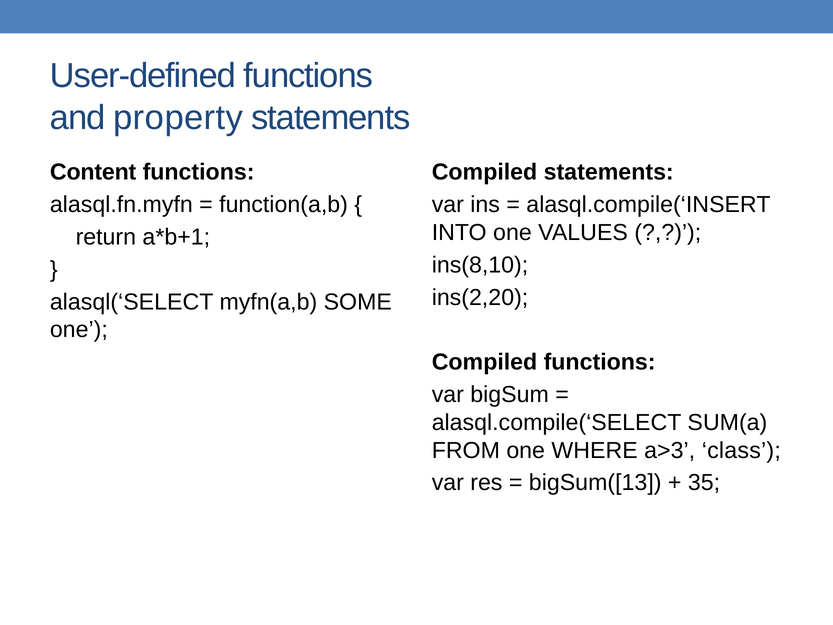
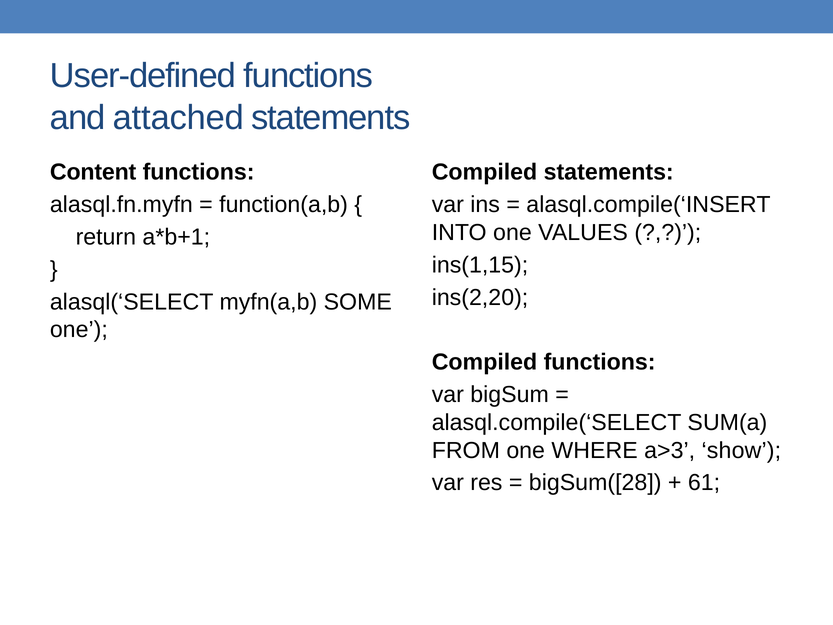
property: property -> attached
ins(8,10: ins(8,10 -> ins(1,15
class: class -> show
bigSum([13: bigSum([13 -> bigSum([28
35: 35 -> 61
